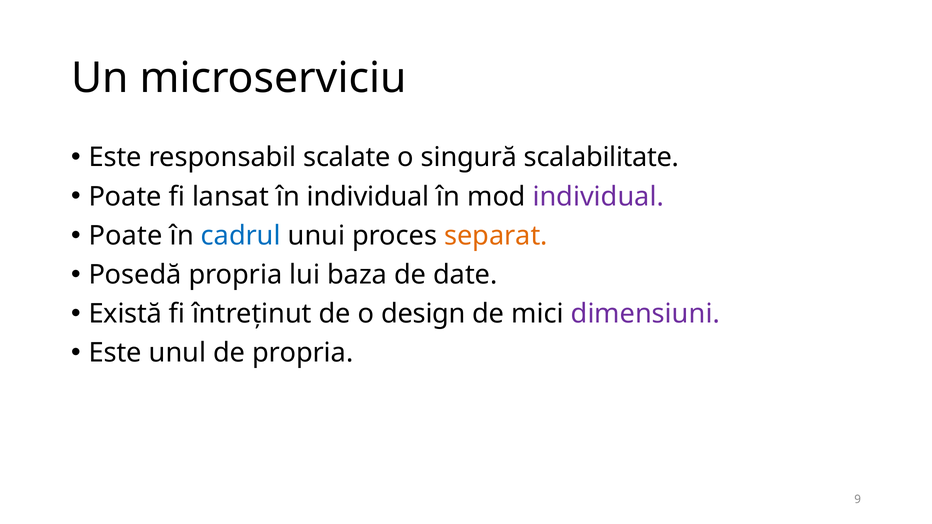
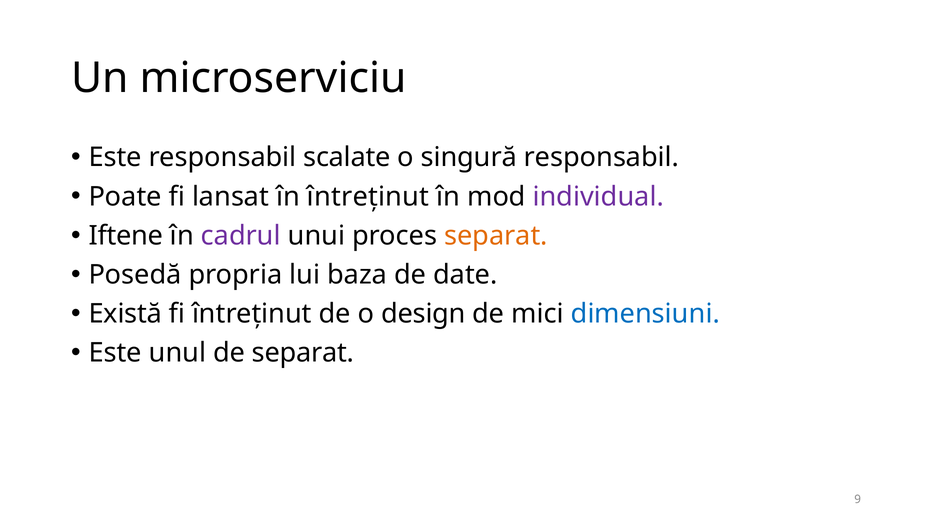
singură scalabilitate: scalabilitate -> responsabil
în individual: individual -> întreținut
Poate at (126, 236): Poate -> Iftene
cadrul colour: blue -> purple
dimensiuni colour: purple -> blue
de propria: propria -> separat
